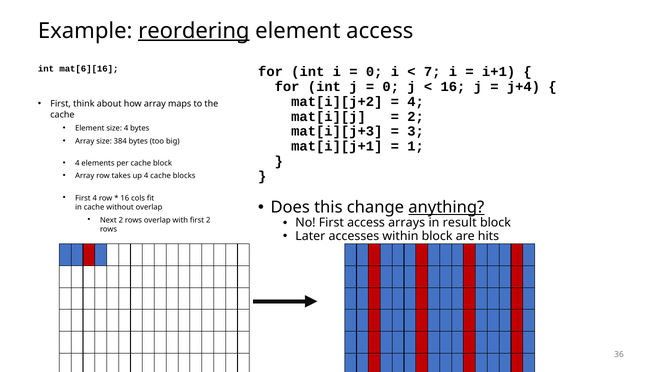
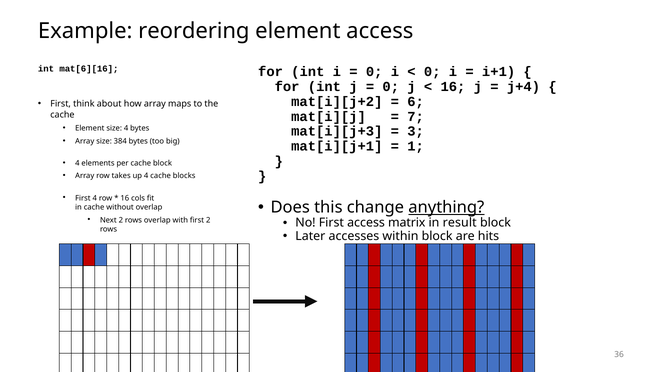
reordering underline: present -> none
7 at (432, 72): 7 -> 0
4 at (416, 102): 4 -> 6
2 at (416, 117): 2 -> 7
arrays: arrays -> matrix
